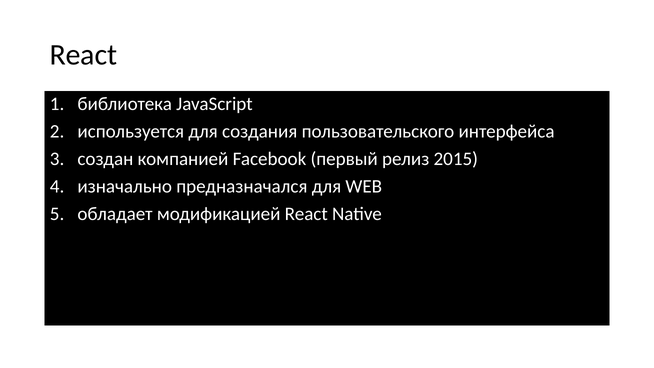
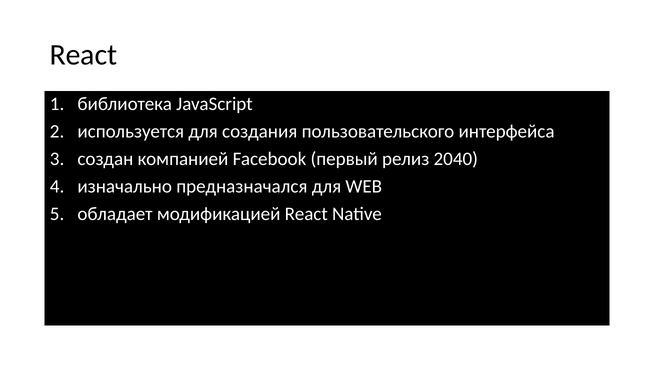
2015: 2015 -> 2040
